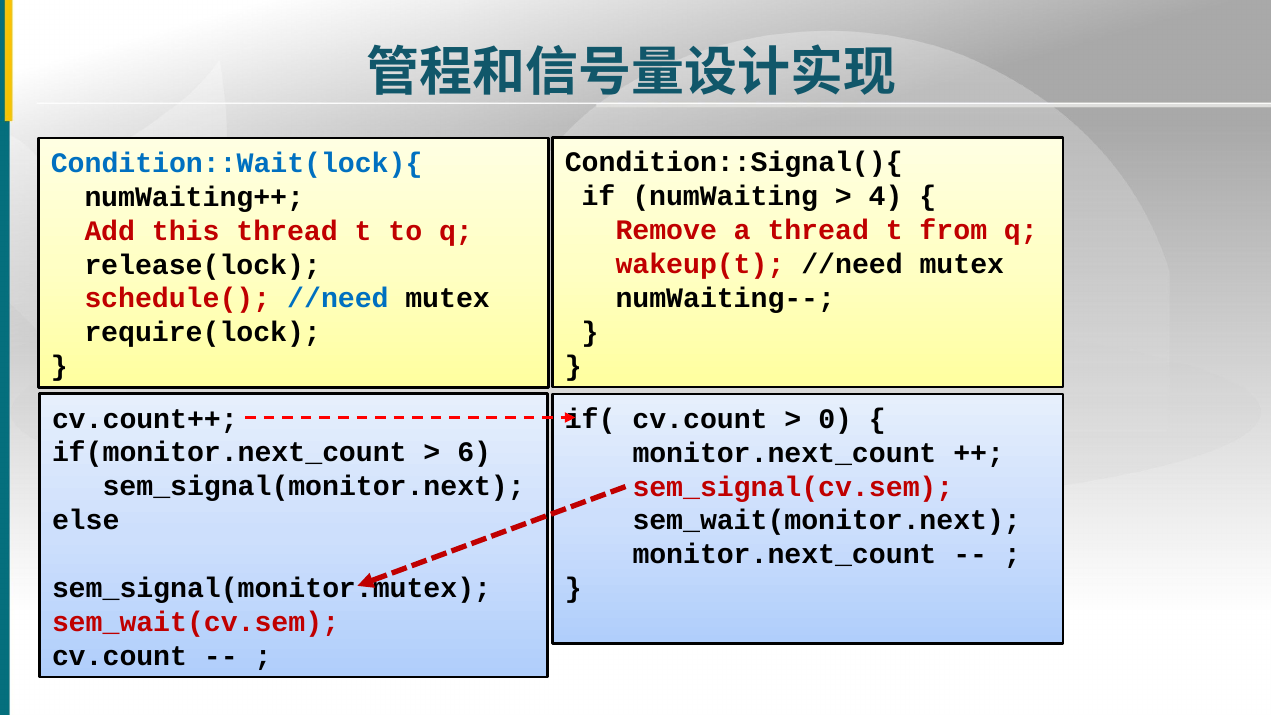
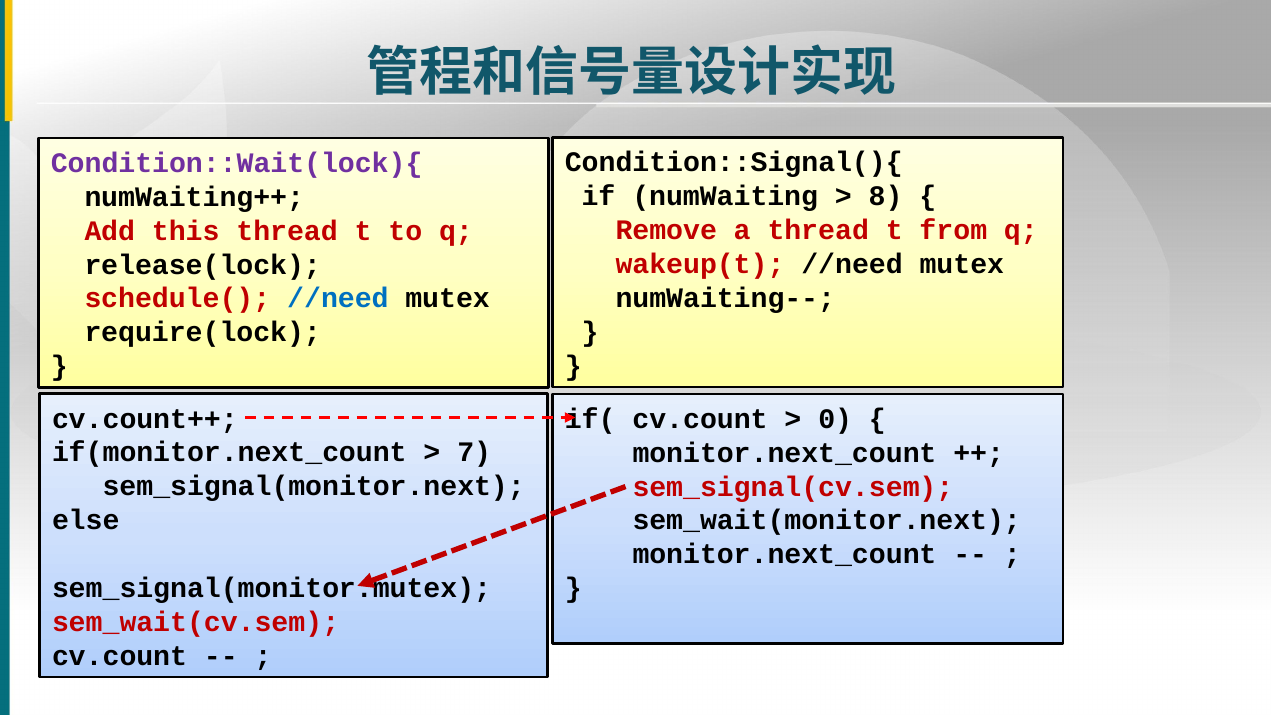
Condition::Wait(lock){ colour: blue -> purple
4: 4 -> 8
6: 6 -> 7
